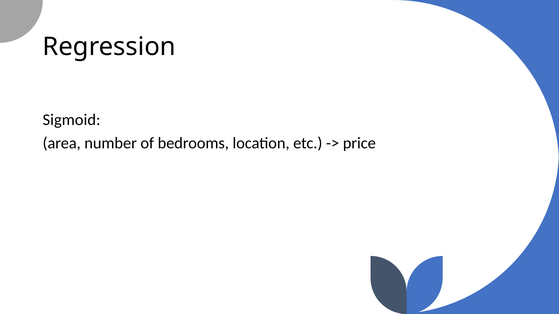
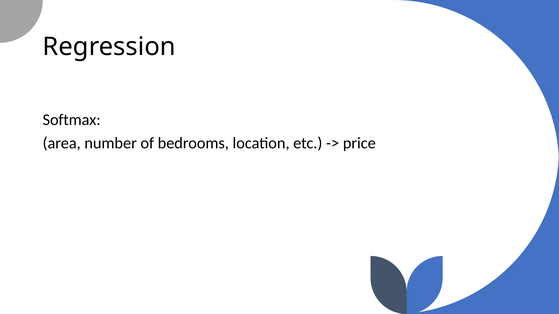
Sigmoid: Sigmoid -> Softmax
